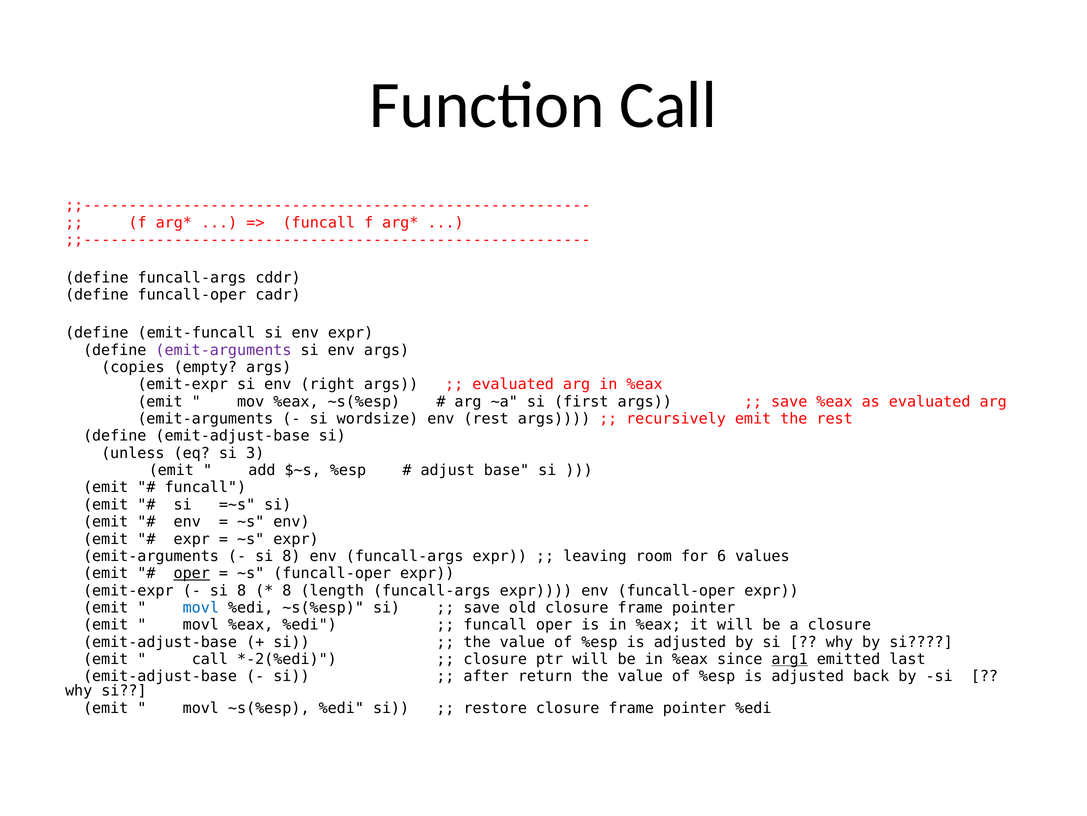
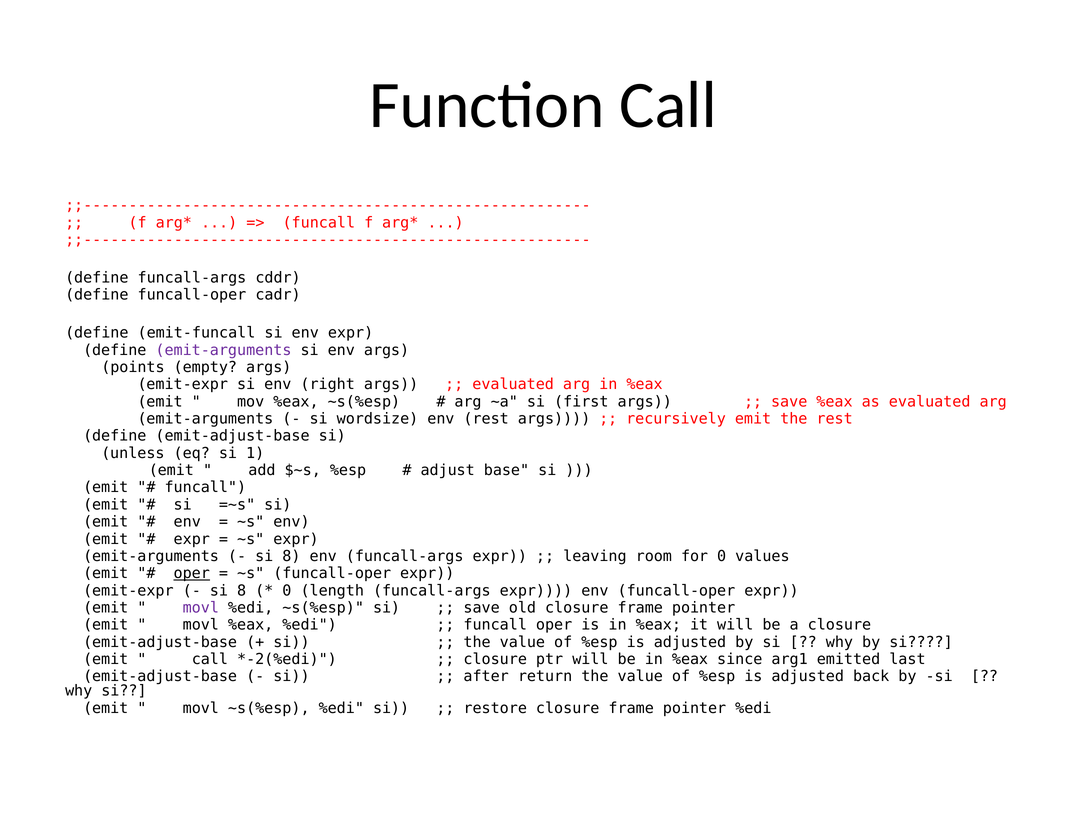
copies: copies -> points
3: 3 -> 1
for 6: 6 -> 0
8 at (287, 590): 8 -> 0
movl at (201, 607) colour: blue -> purple
arg1 underline: present -> none
